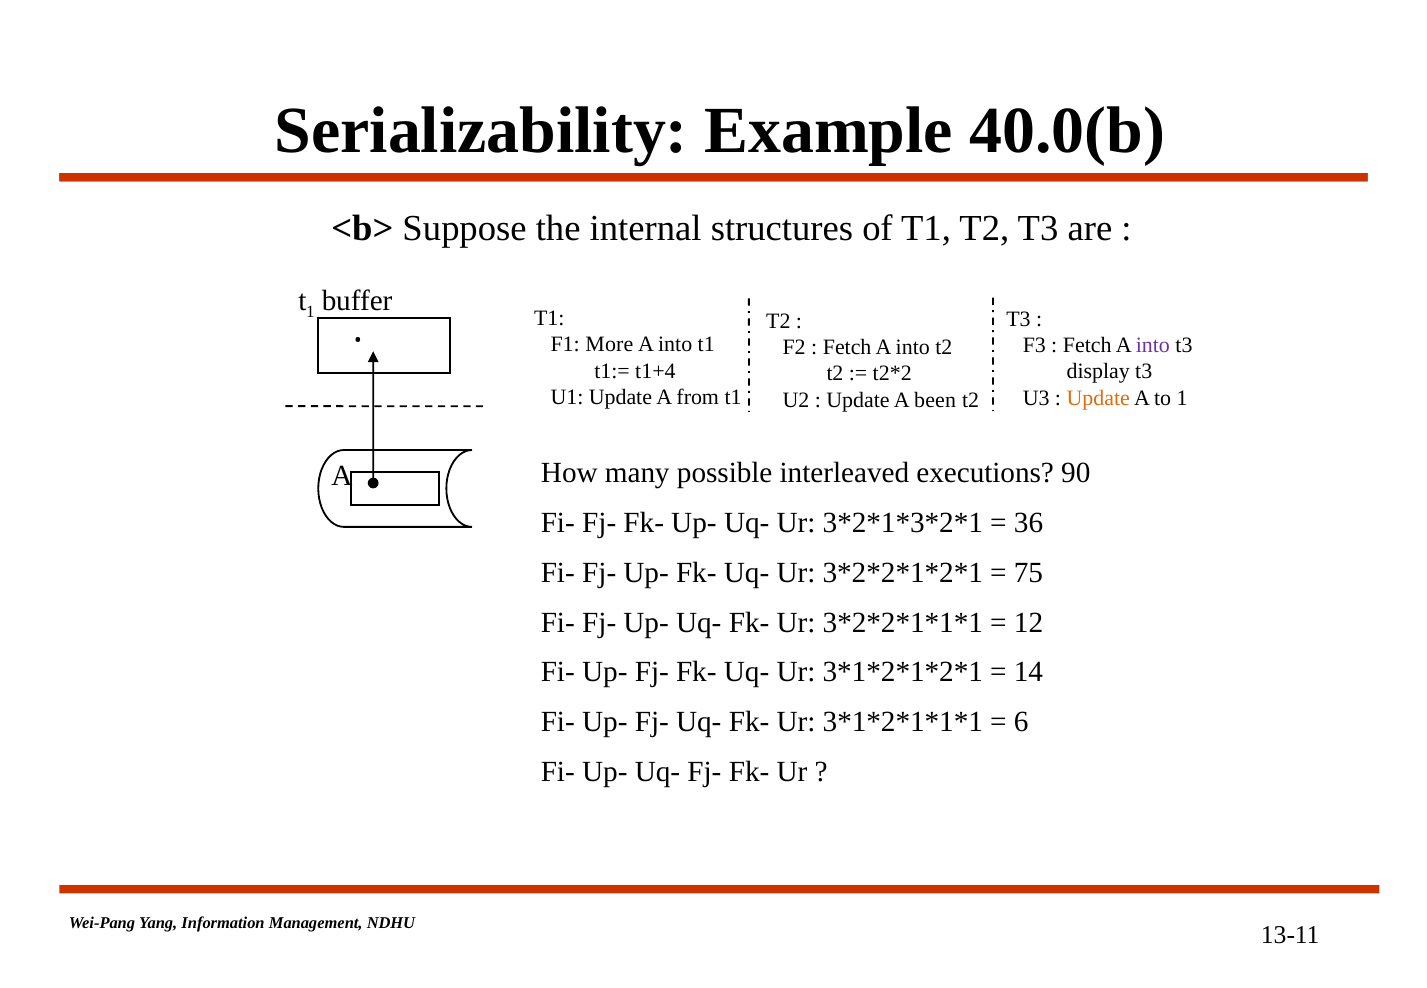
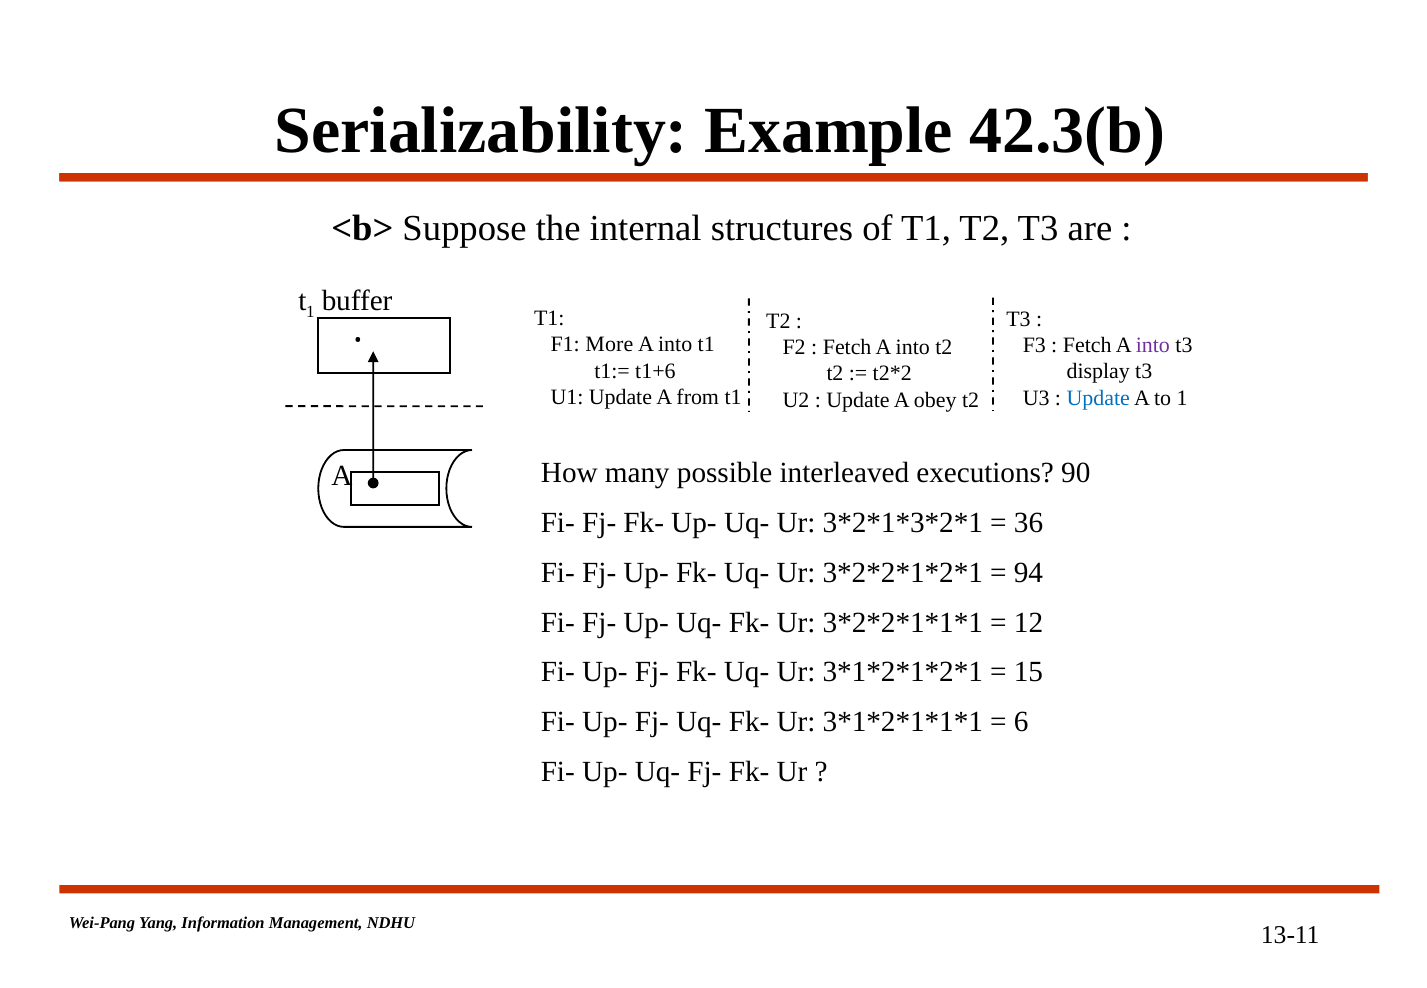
40.0(b: 40.0(b -> 42.3(b
t1+4: t1+4 -> t1+6
Update at (1098, 398) colour: orange -> blue
been: been -> obey
75: 75 -> 94
14: 14 -> 15
